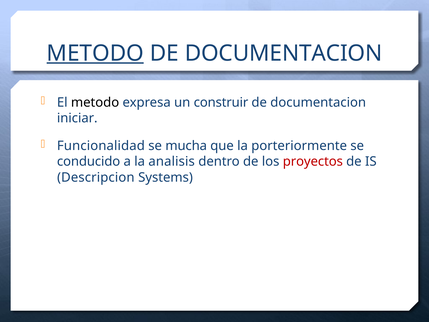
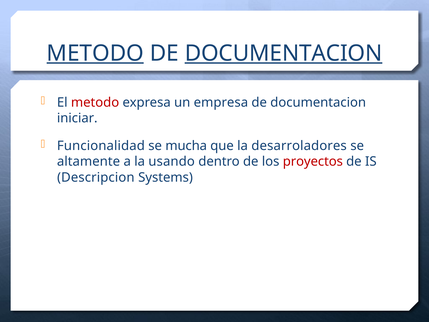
DOCUMENTACION at (284, 53) underline: none -> present
metodo at (95, 102) colour: black -> red
construir: construir -> empresa
porteriormente: porteriormente -> desarroladores
conducido: conducido -> altamente
analisis: analisis -> usando
